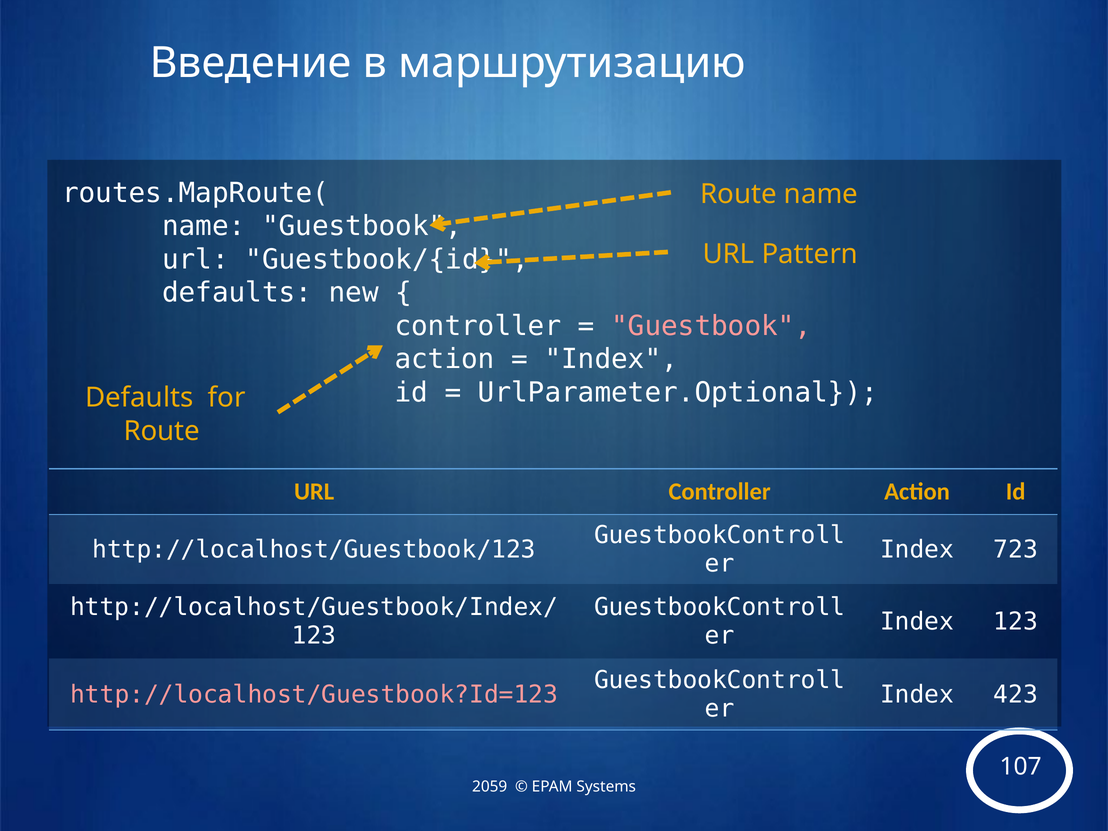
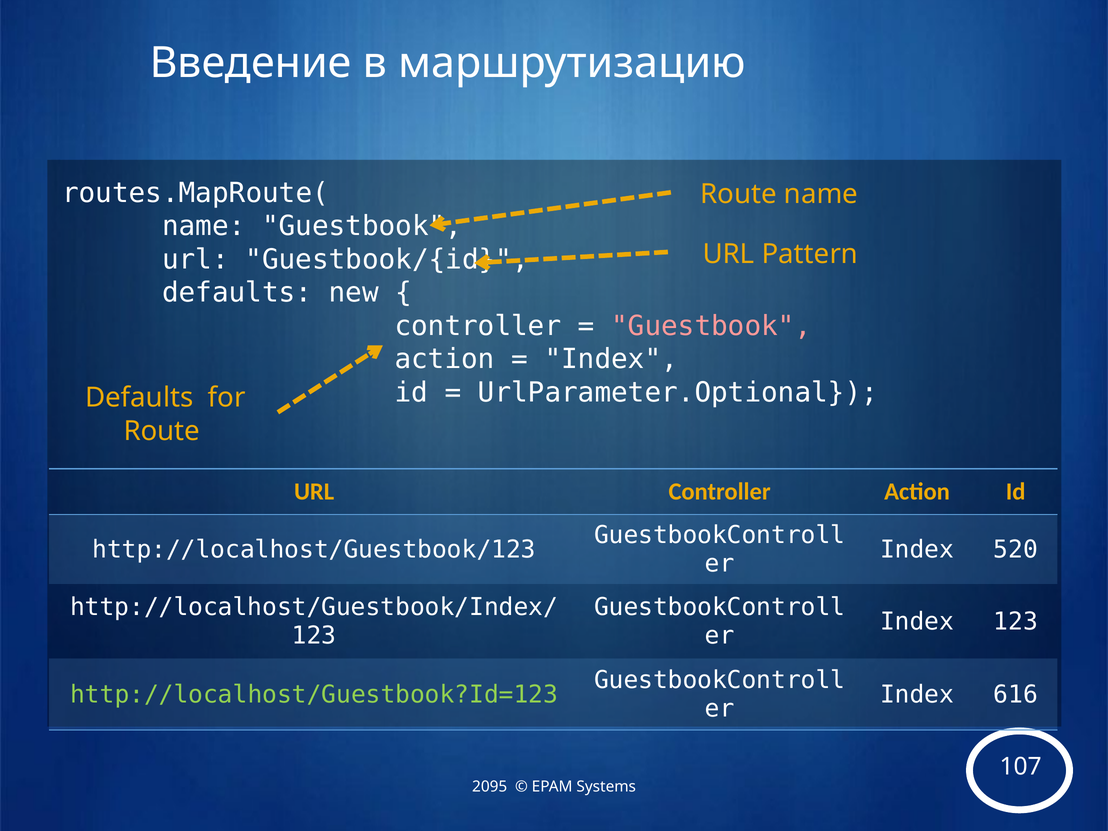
723: 723 -> 520
http://localhost/Guestbook?Id=123 colour: pink -> light green
423: 423 -> 616
2059: 2059 -> 2095
